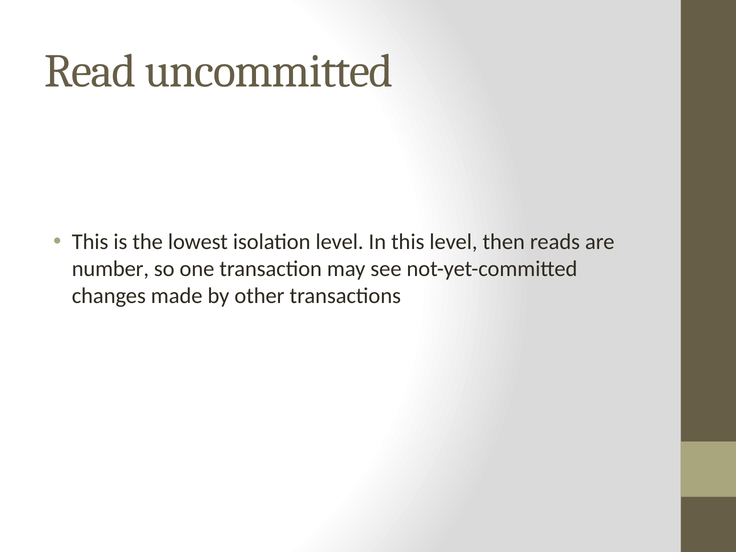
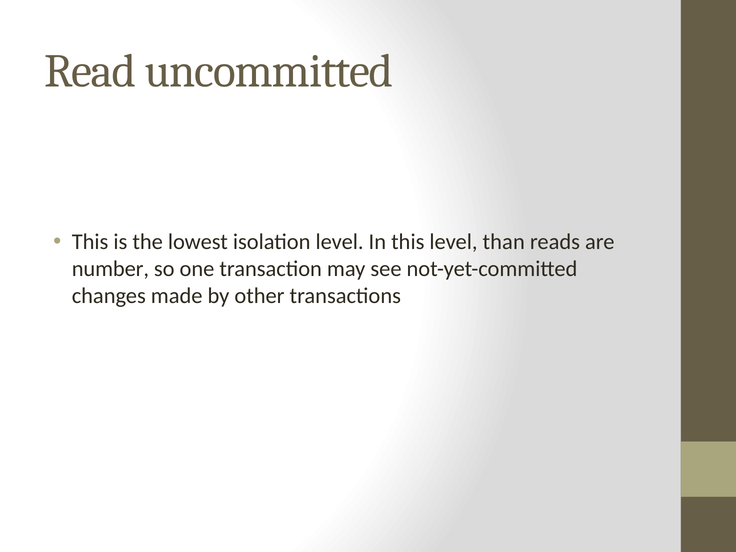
then: then -> than
